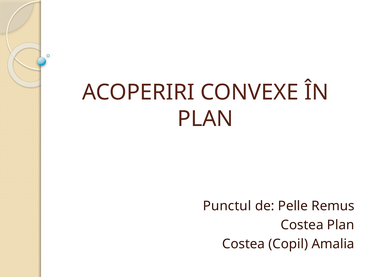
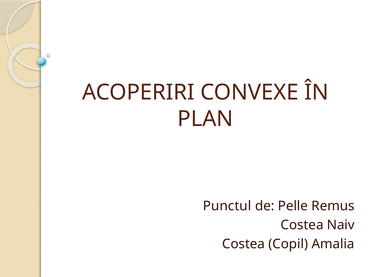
Costea Plan: Plan -> Naiv
